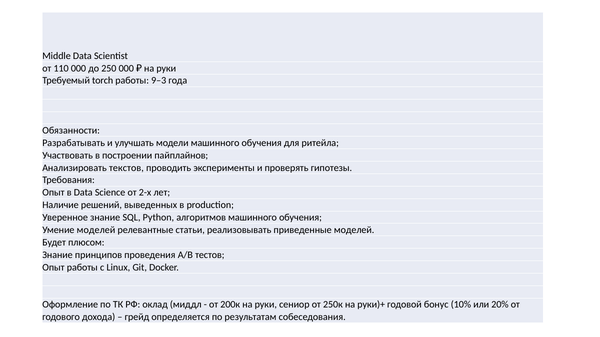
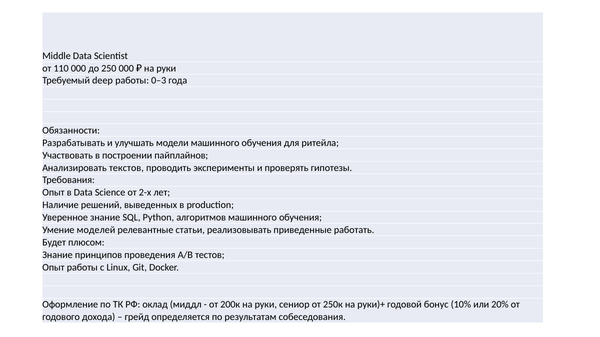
torch: torch -> deep
9–3: 9–3 -> 0–3
приведенные моделей: моделей -> работать
